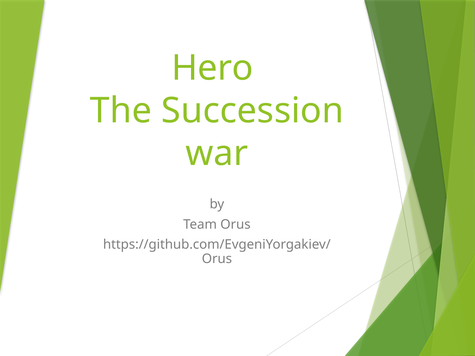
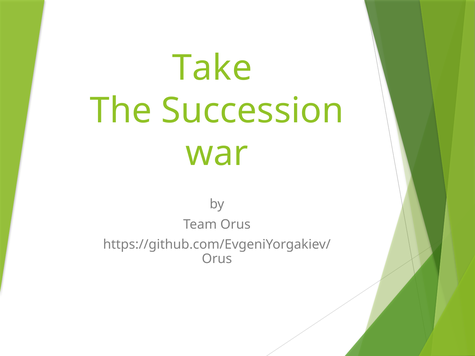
Hero: Hero -> Take
